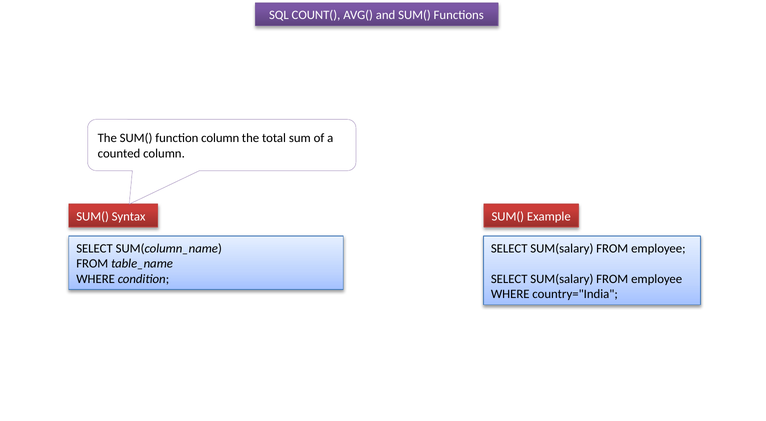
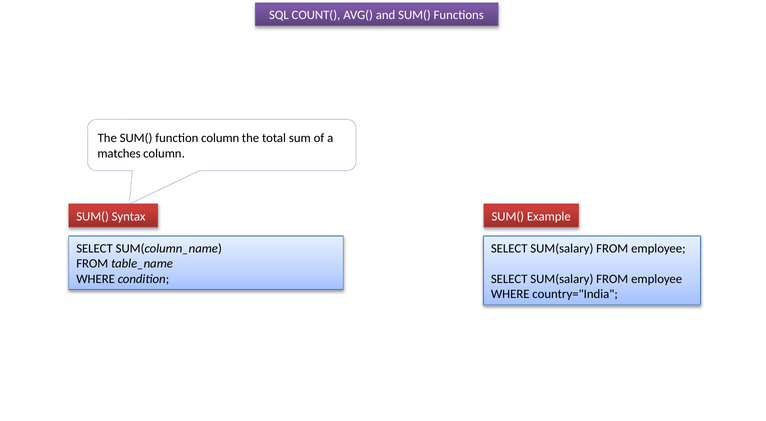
counted: counted -> matches
